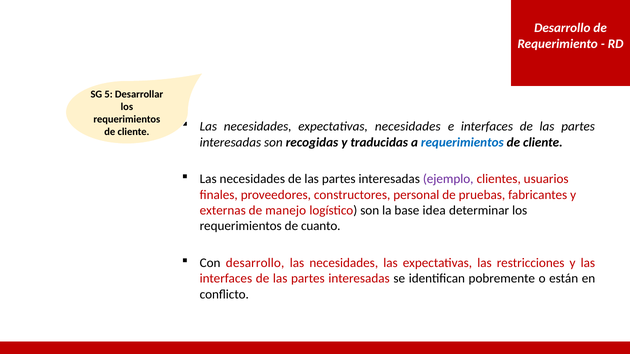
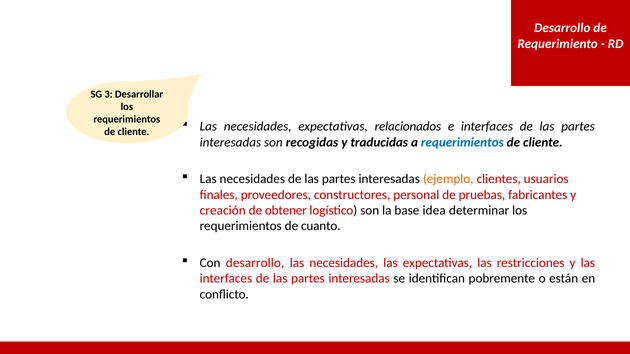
5: 5 -> 3
expectativas necesidades: necesidades -> relacionados
ejemplo colour: purple -> orange
externas: externas -> creación
manejo: manejo -> obtener
